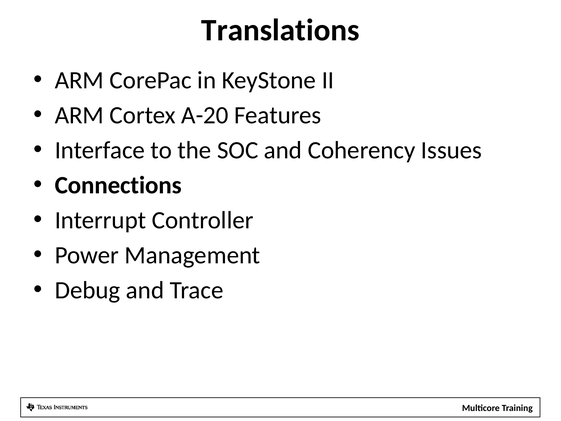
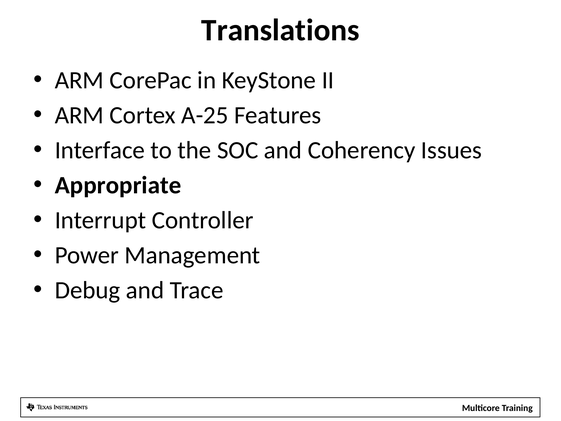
A-20: A-20 -> A-25
Connections: Connections -> Appropriate
